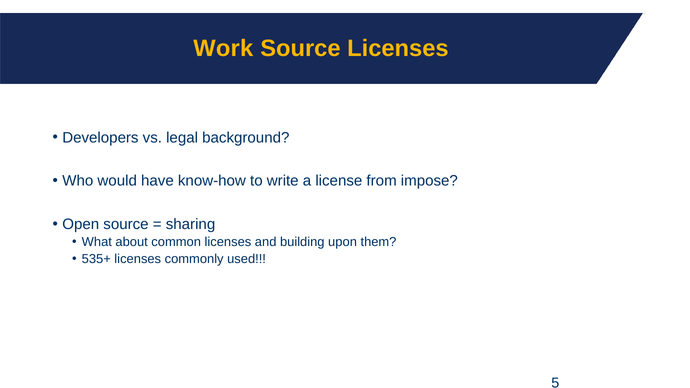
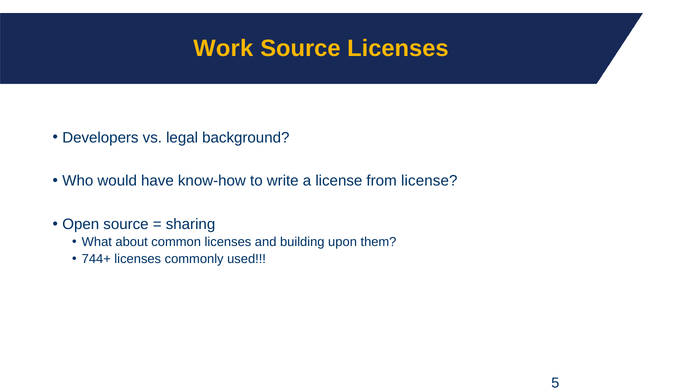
from impose: impose -> license
535+: 535+ -> 744+
